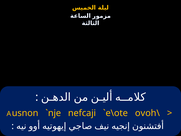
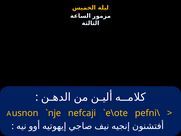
ovoh\: ovoh\ -> pefni\
